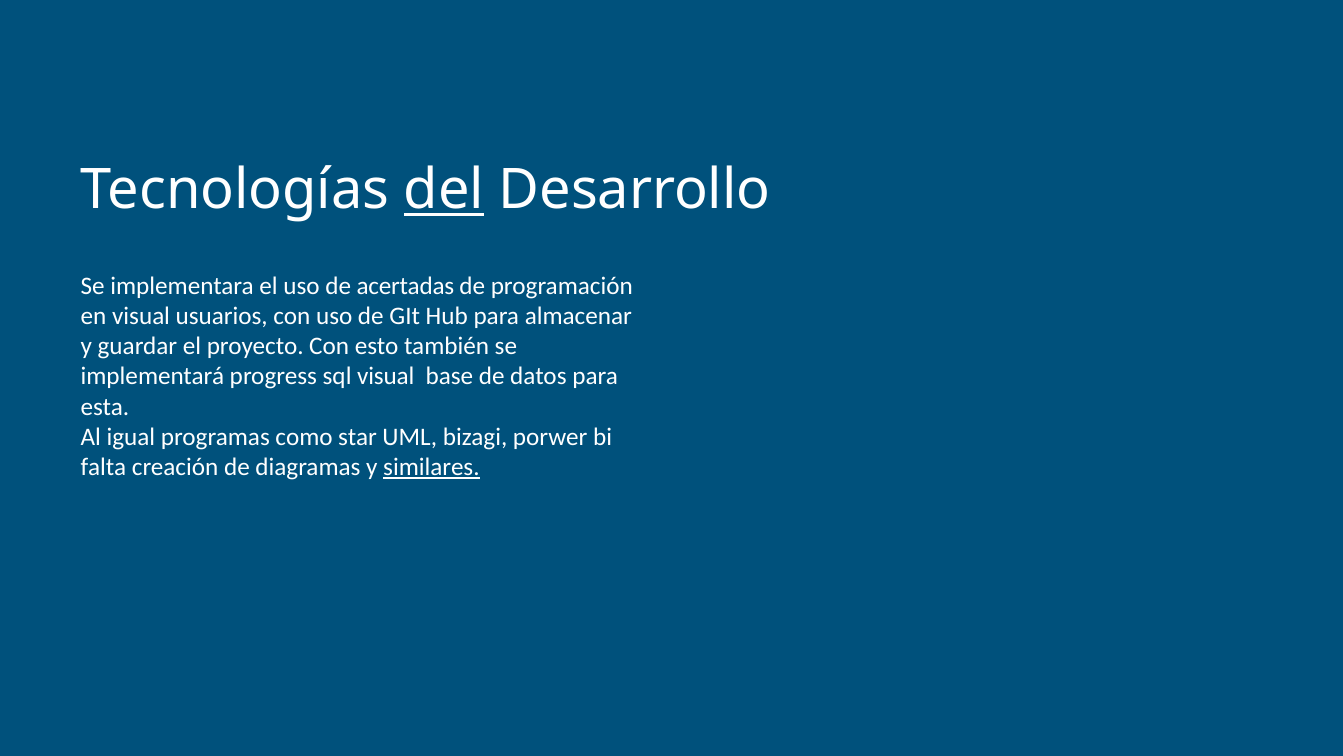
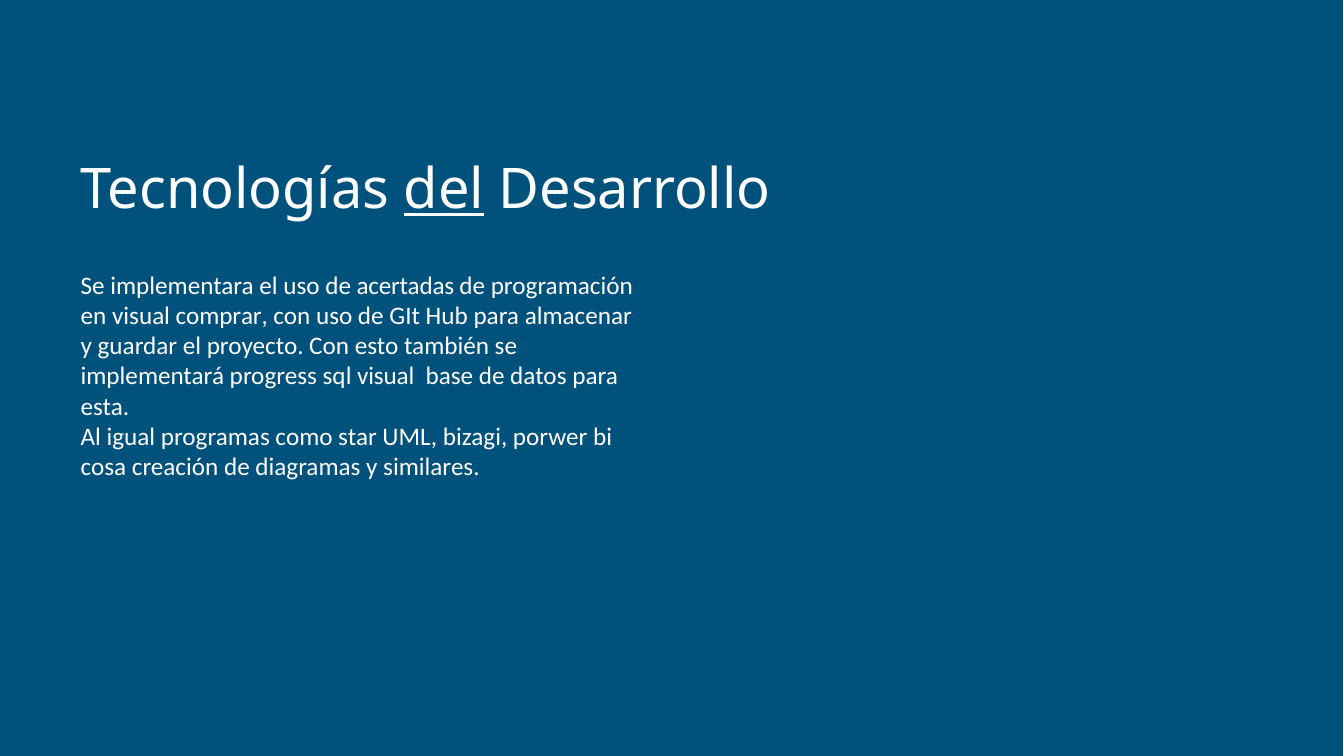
usuarios: usuarios -> comprar
falta: falta -> cosa
similares underline: present -> none
